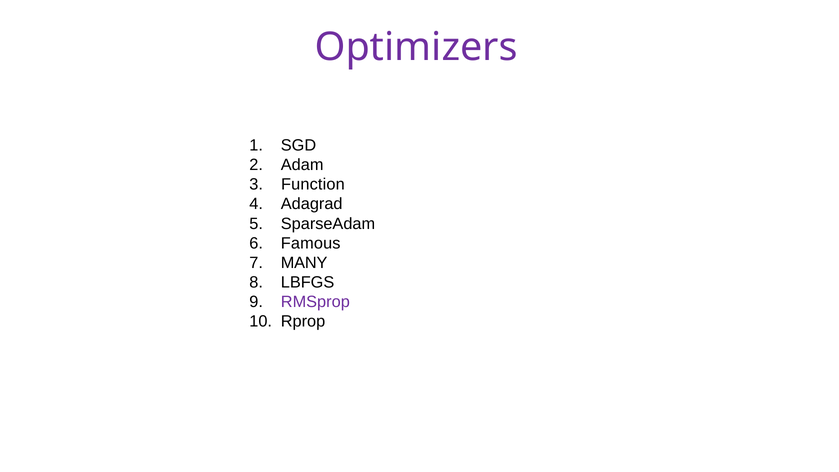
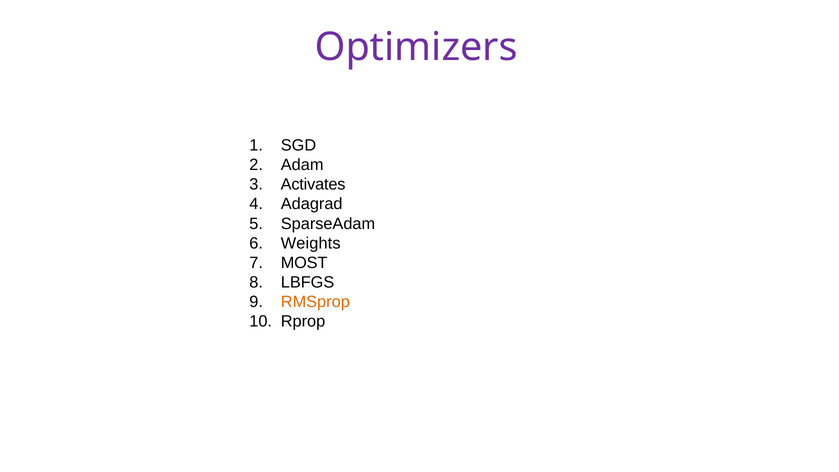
Function: Function -> Activates
Famous: Famous -> Weights
MANY: MANY -> MOST
RMSprop colour: purple -> orange
